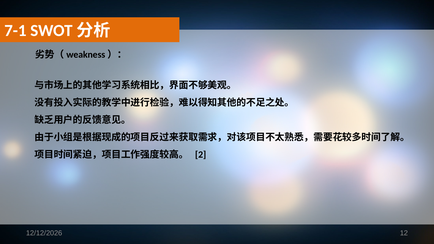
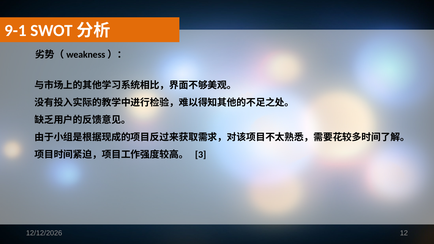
7-1: 7-1 -> 9-1
2: 2 -> 3
